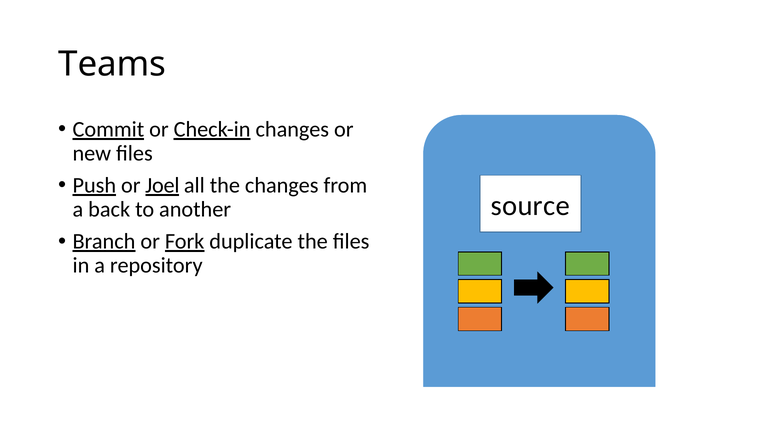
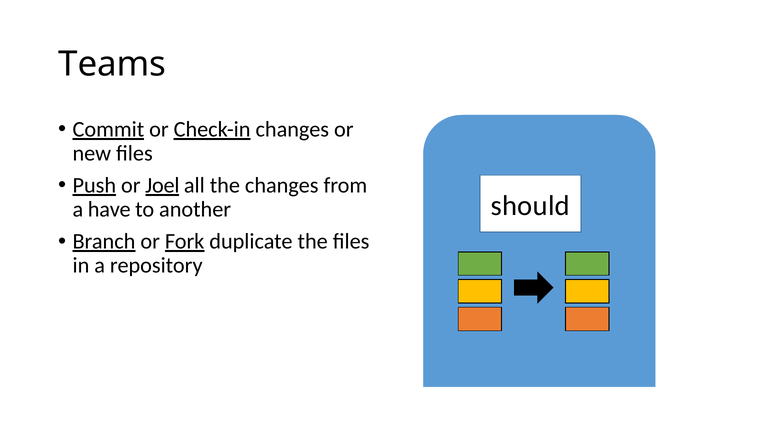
source: source -> should
back: back -> have
